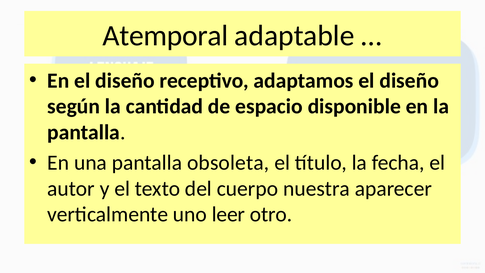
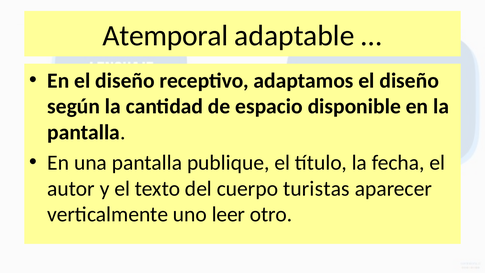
obsoleta: obsoleta -> publique
nuestra: nuestra -> turistas
